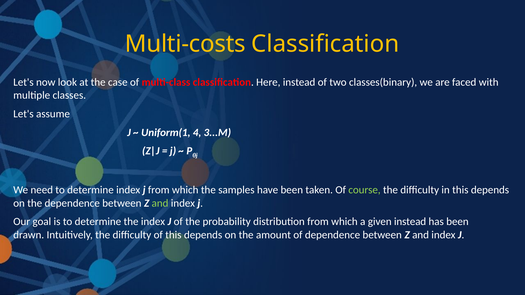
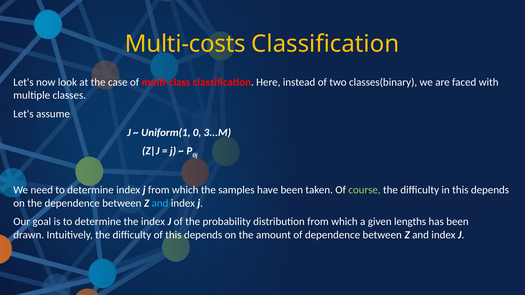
4: 4 -> 0
and at (160, 203) colour: light green -> light blue
given instead: instead -> lengths
